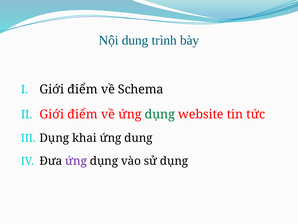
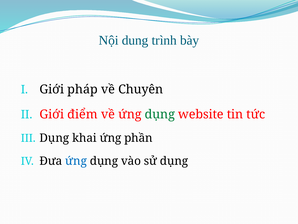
điểm at (83, 89): điểm -> pháp
Schema: Schema -> Chuyên
ứng dung: dung -> phần
ứng at (76, 161) colour: purple -> blue
